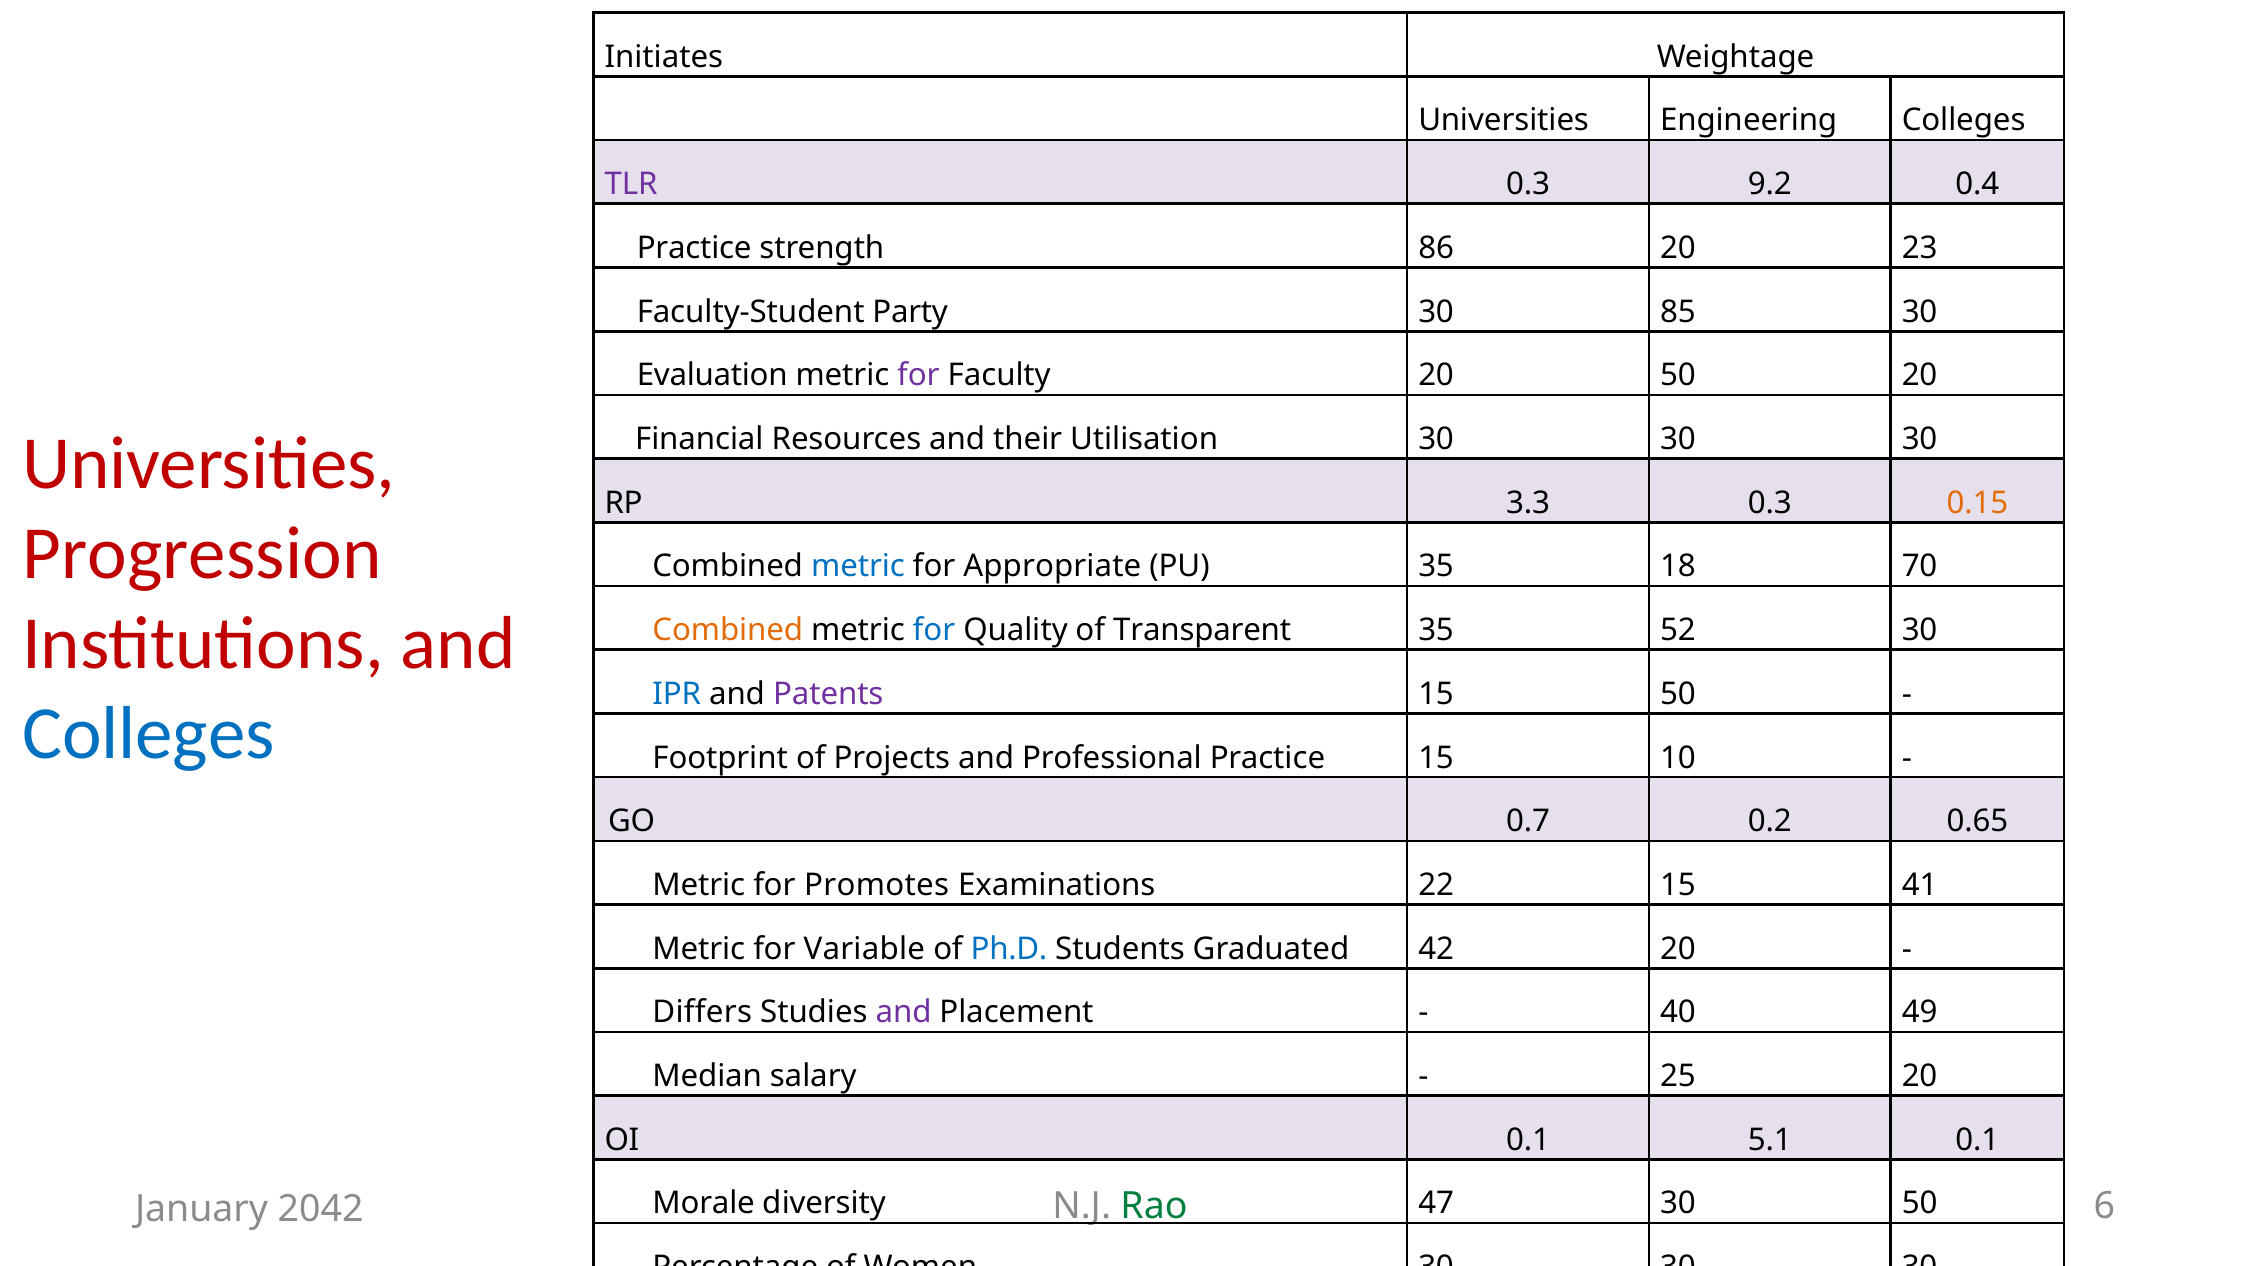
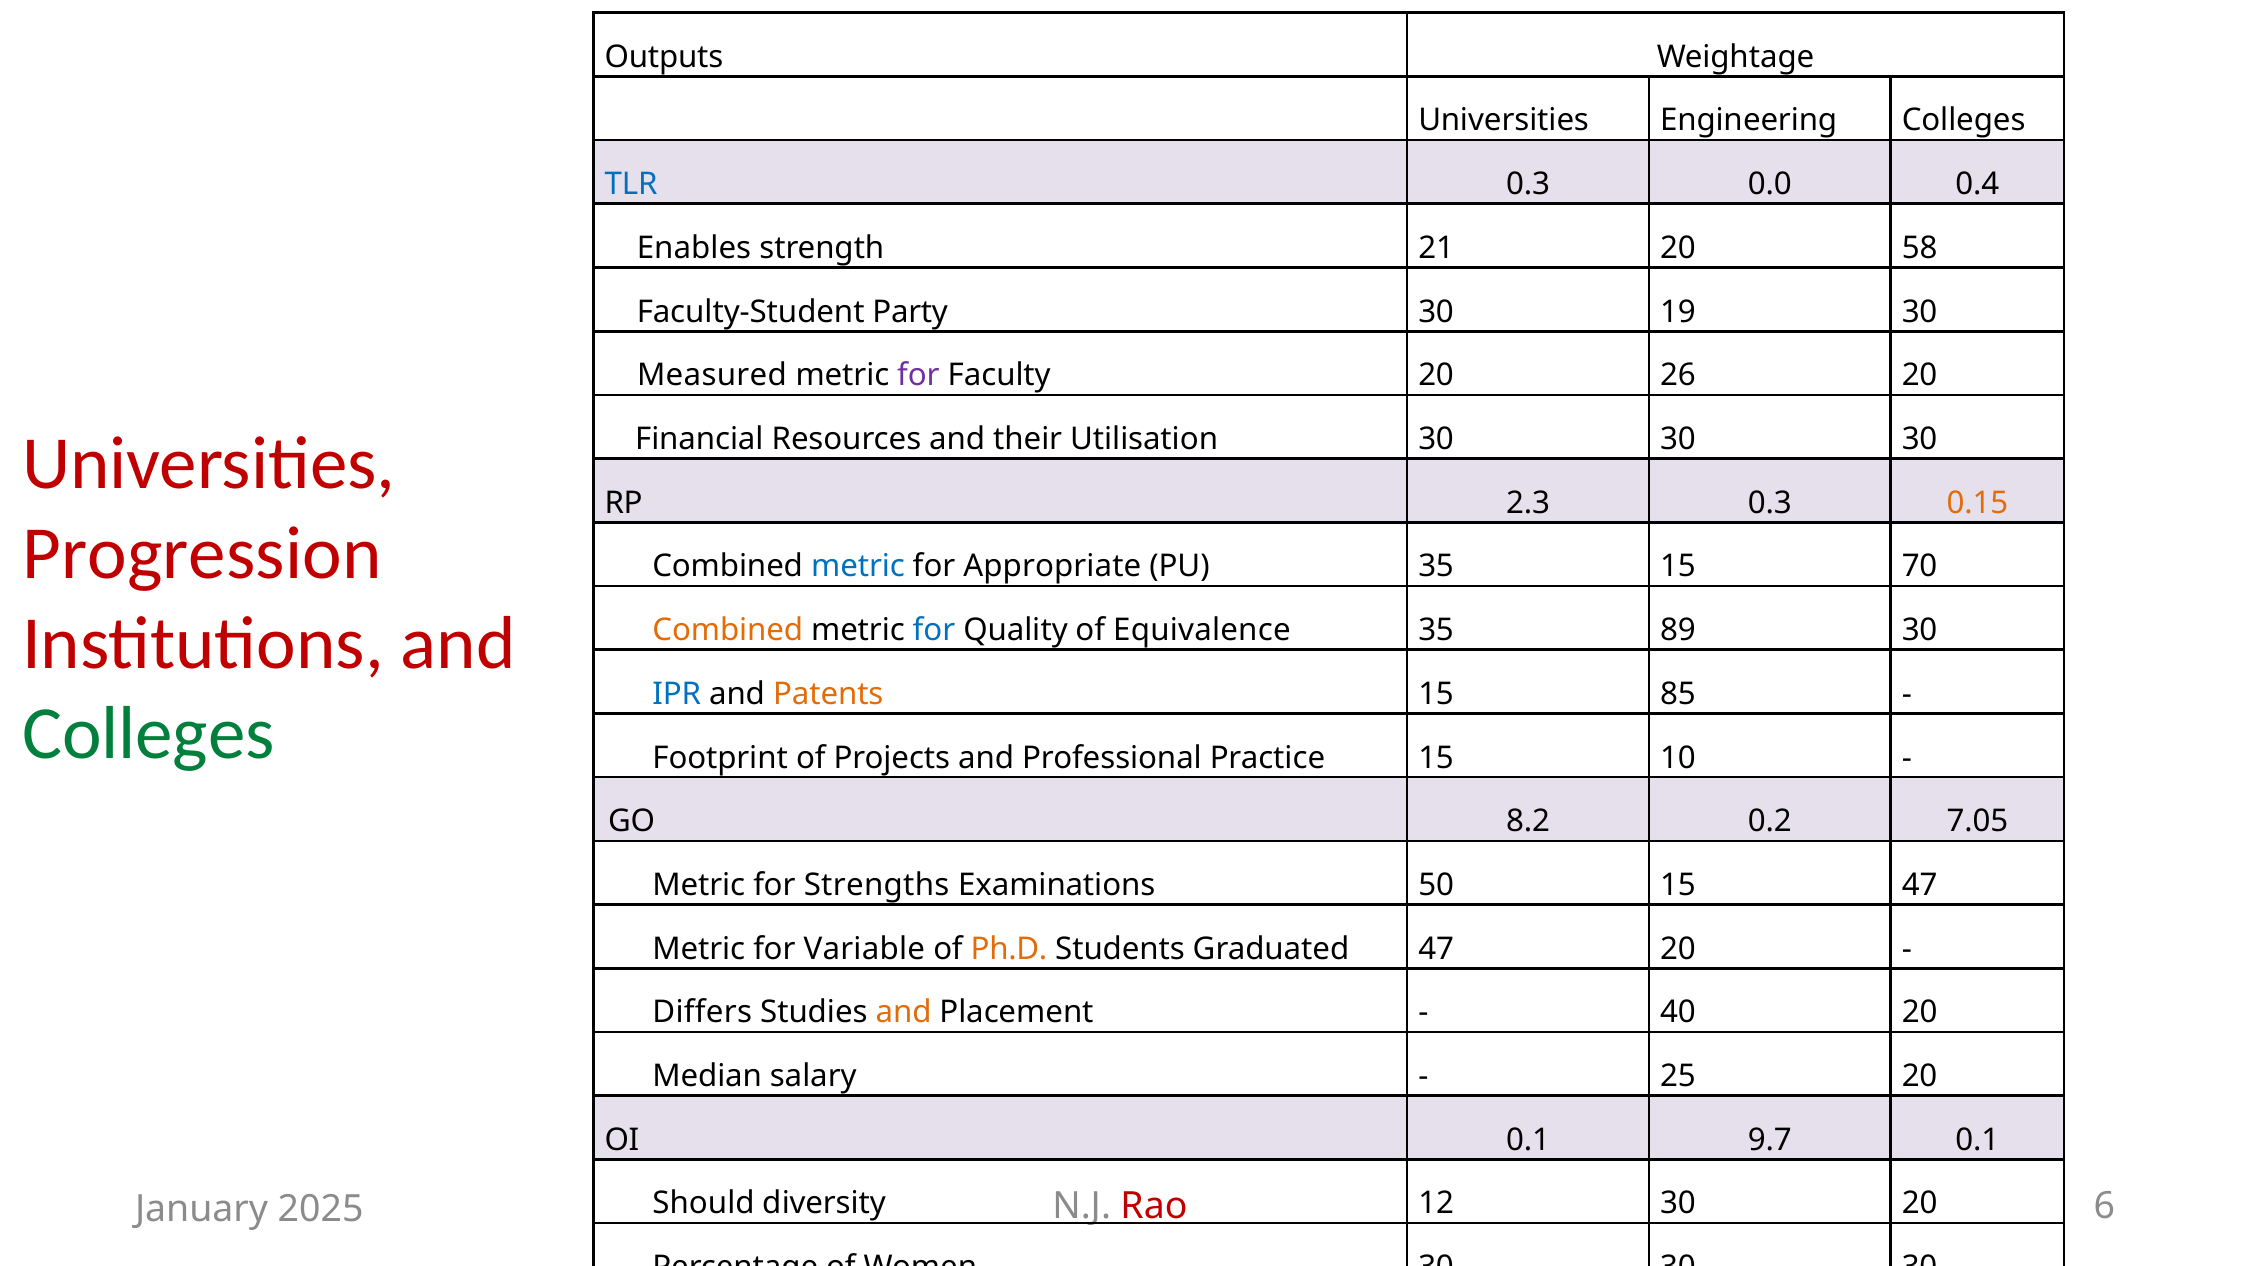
Initiates: Initiates -> Outputs
TLR colour: purple -> blue
9.2: 9.2 -> 0.0
Practice at (694, 248): Practice -> Enables
86: 86 -> 21
23: 23 -> 58
85: 85 -> 19
Evaluation: Evaluation -> Measured
20 50: 50 -> 26
3.3: 3.3 -> 2.3
35 18: 18 -> 15
Transparent: Transparent -> Equivalence
52: 52 -> 89
Patents colour: purple -> orange
15 50: 50 -> 85
Colleges at (148, 734) colour: blue -> green
0.7: 0.7 -> 8.2
0.65: 0.65 -> 7.05
Promotes: Promotes -> Strengths
22: 22 -> 50
15 41: 41 -> 47
Ph.D colour: blue -> orange
Graduated 42: 42 -> 47
and at (904, 1012) colour: purple -> orange
40 49: 49 -> 20
5.1: 5.1 -> 9.7
Morale: Morale -> Should
47: 47 -> 12
30 50: 50 -> 20
Rao colour: green -> red
2042: 2042 -> 2025
